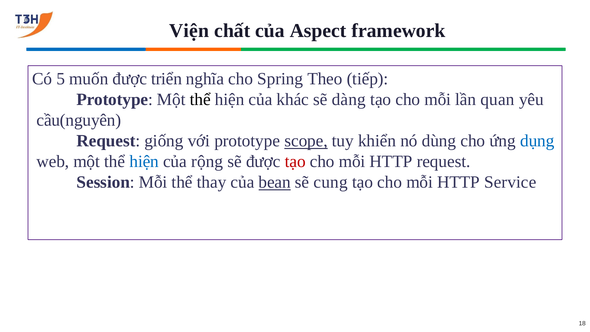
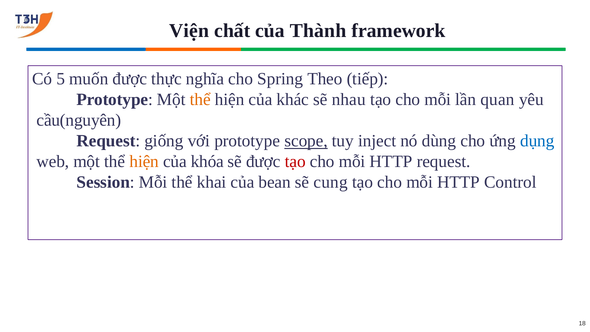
Aspect: Aspect -> Thành
triển: triển -> thực
thể at (200, 100) colour: black -> orange
dàng: dàng -> nhau
khiển: khiển -> inject
hiện at (144, 162) colour: blue -> orange
rộng: rộng -> khóa
thay: thay -> khai
bean underline: present -> none
Service: Service -> Control
